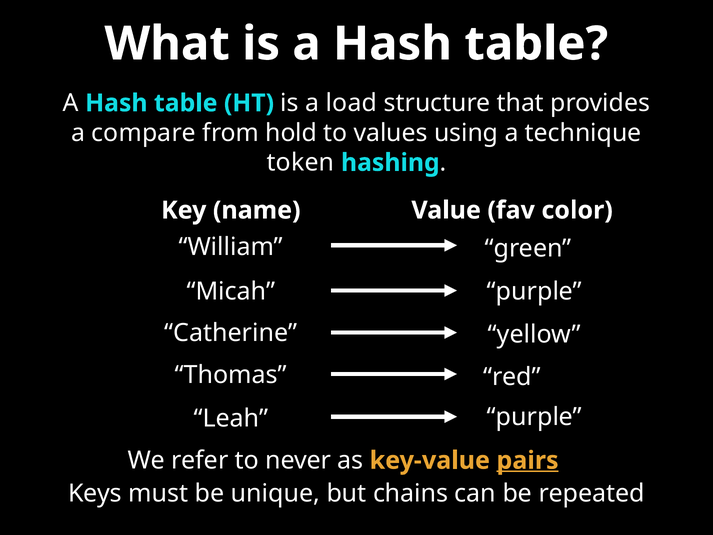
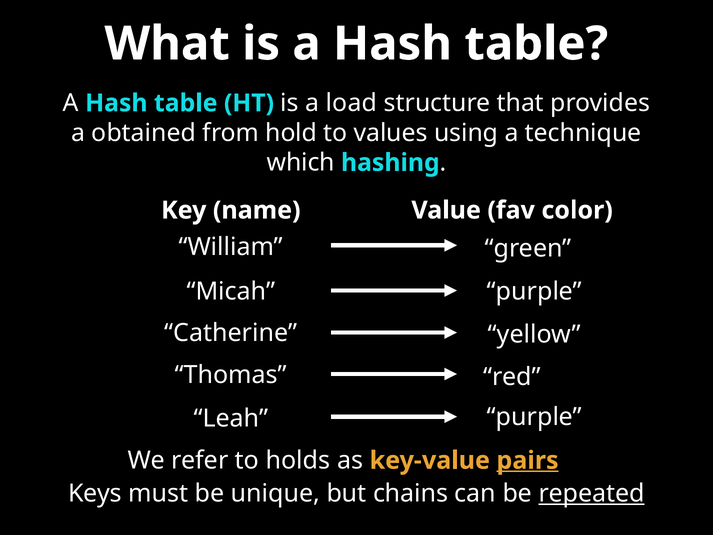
compare: compare -> obtained
token: token -> which
never: never -> holds
repeated underline: none -> present
